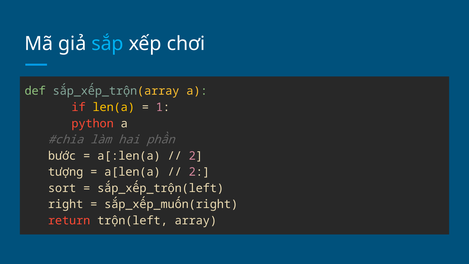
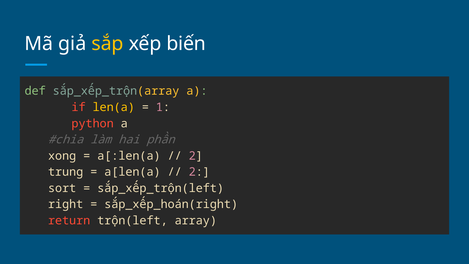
sắp colour: light blue -> yellow
chơi: chơi -> biến
bước: bước -> xong
tượng: tượng -> trung
sắp_xếp_muốn(right: sắp_xếp_muốn(right -> sắp_xếp_hoán(right
